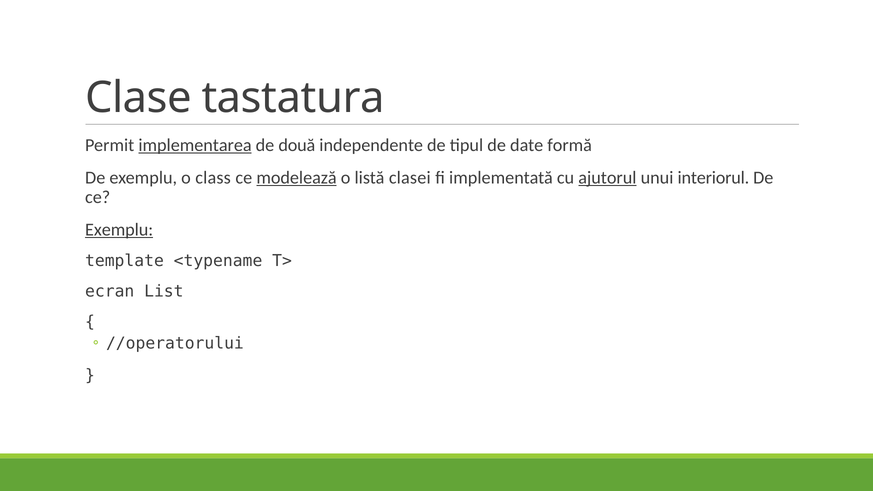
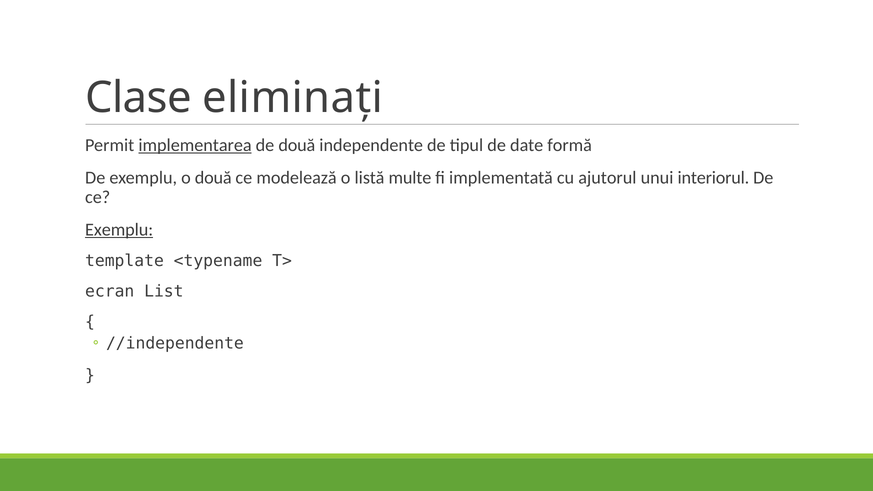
tastatura: tastatura -> eliminați
o class: class -> două
modelează underline: present -> none
clasei: clasei -> multe
ajutorul underline: present -> none
//operatorului: //operatorului -> //independente
